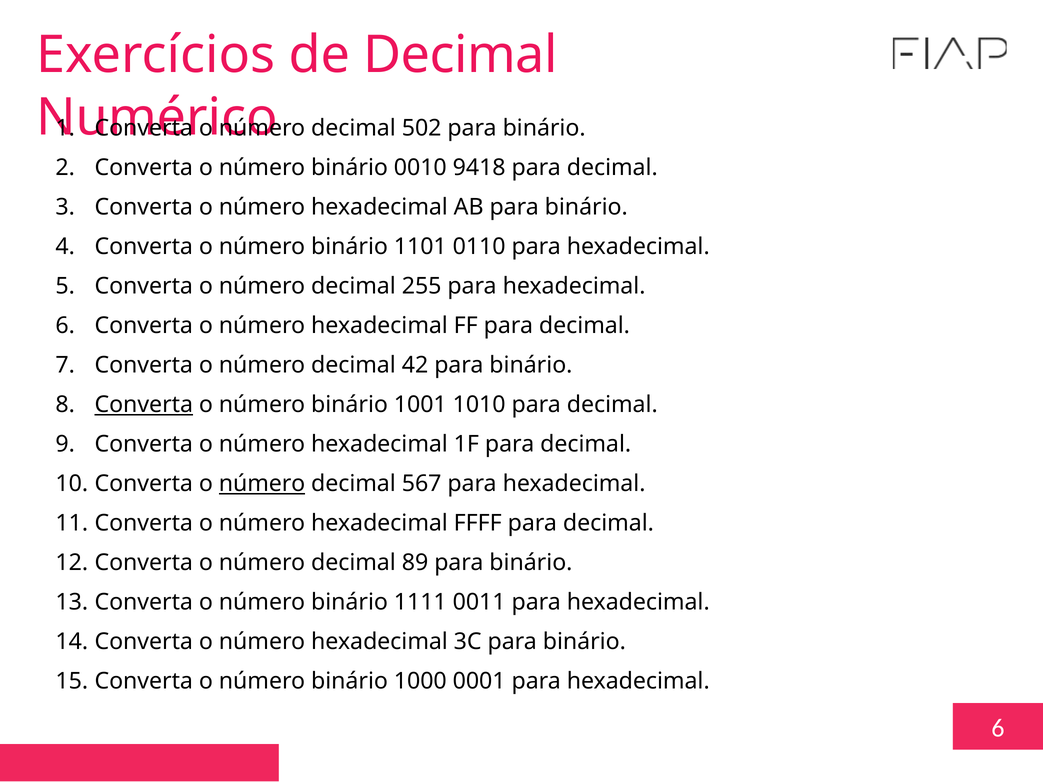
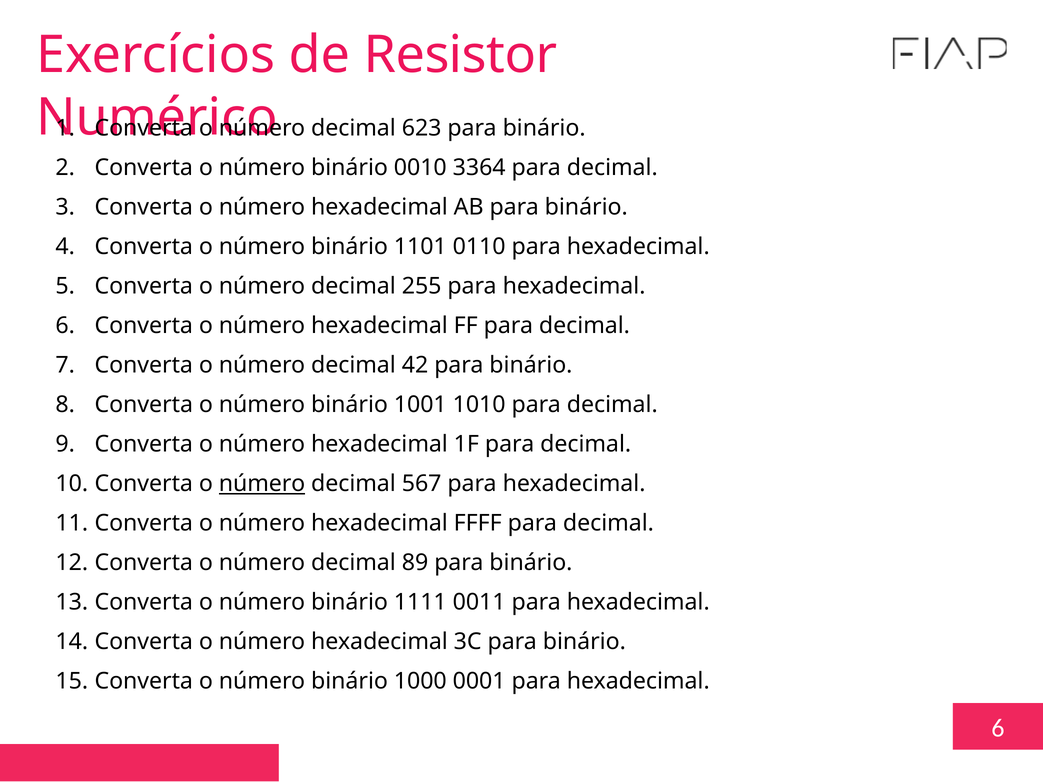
de Decimal: Decimal -> Resistor
502: 502 -> 623
9418: 9418 -> 3364
Converta at (144, 405) underline: present -> none
